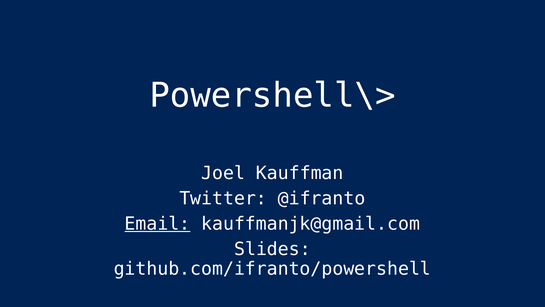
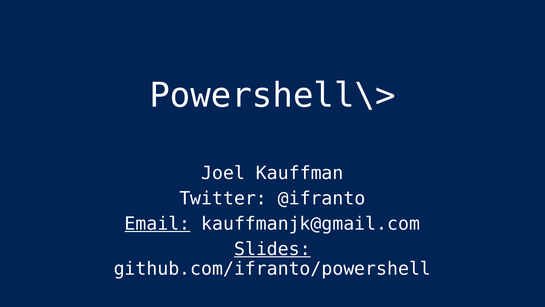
Slides underline: none -> present
